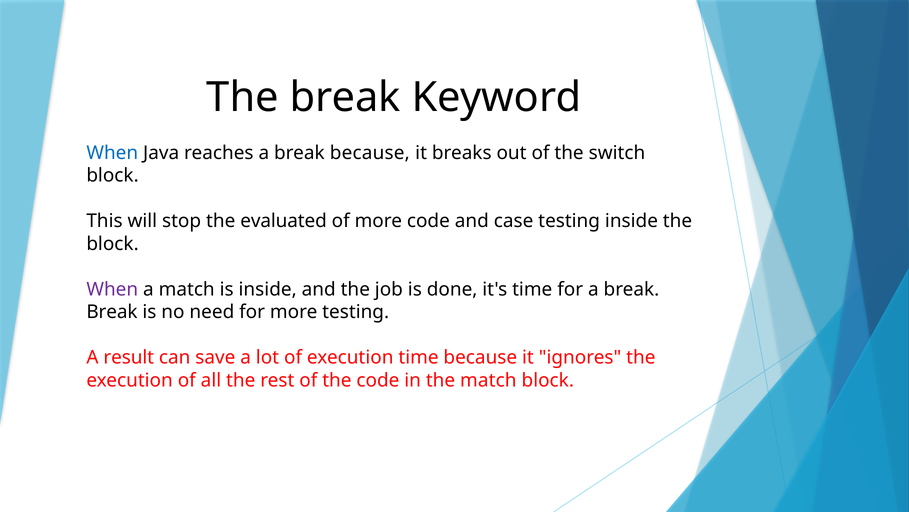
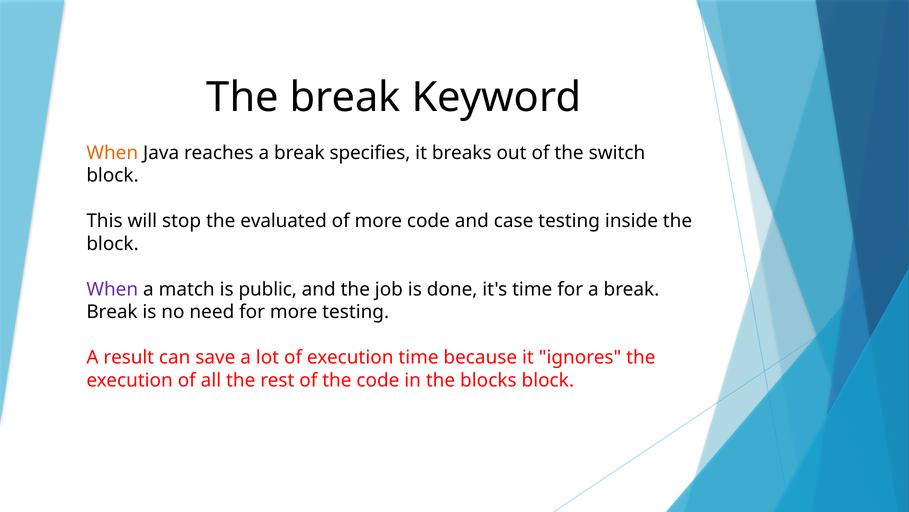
When at (112, 153) colour: blue -> orange
break because: because -> specifies
is inside: inside -> public
the match: match -> blocks
